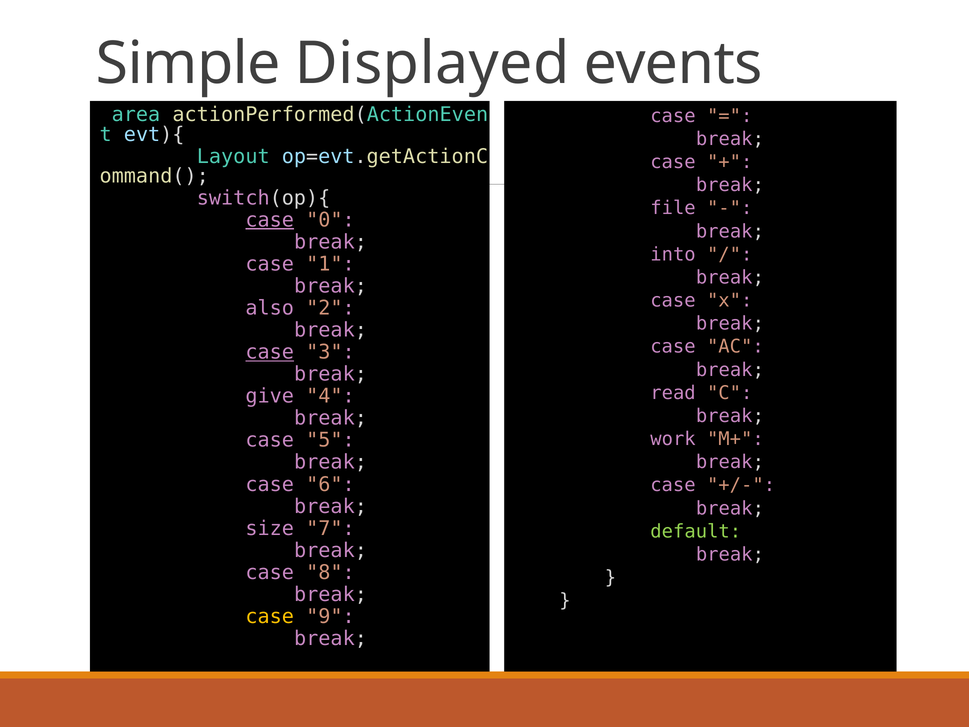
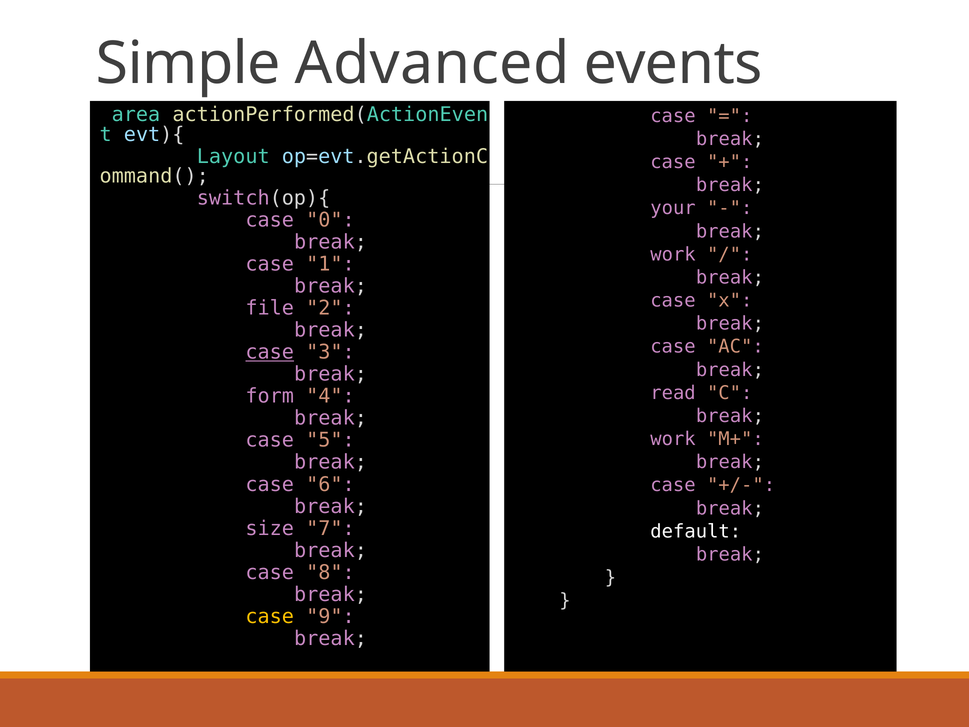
Displayed: Displayed -> Advanced
file: file -> your
case at (270, 220) underline: present -> none
into at (673, 254): into -> work
also: also -> file
give: give -> form
default colour: light green -> white
